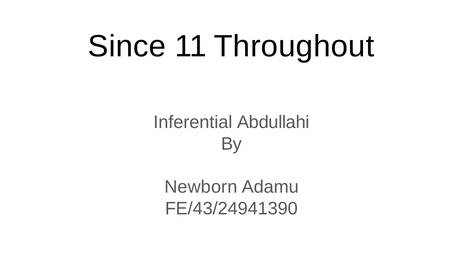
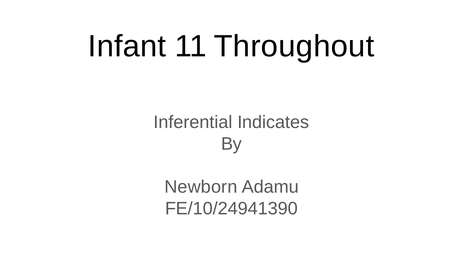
Since: Since -> Infant
Abdullahi: Abdullahi -> Indicates
FE/43/24941390: FE/43/24941390 -> FE/10/24941390
